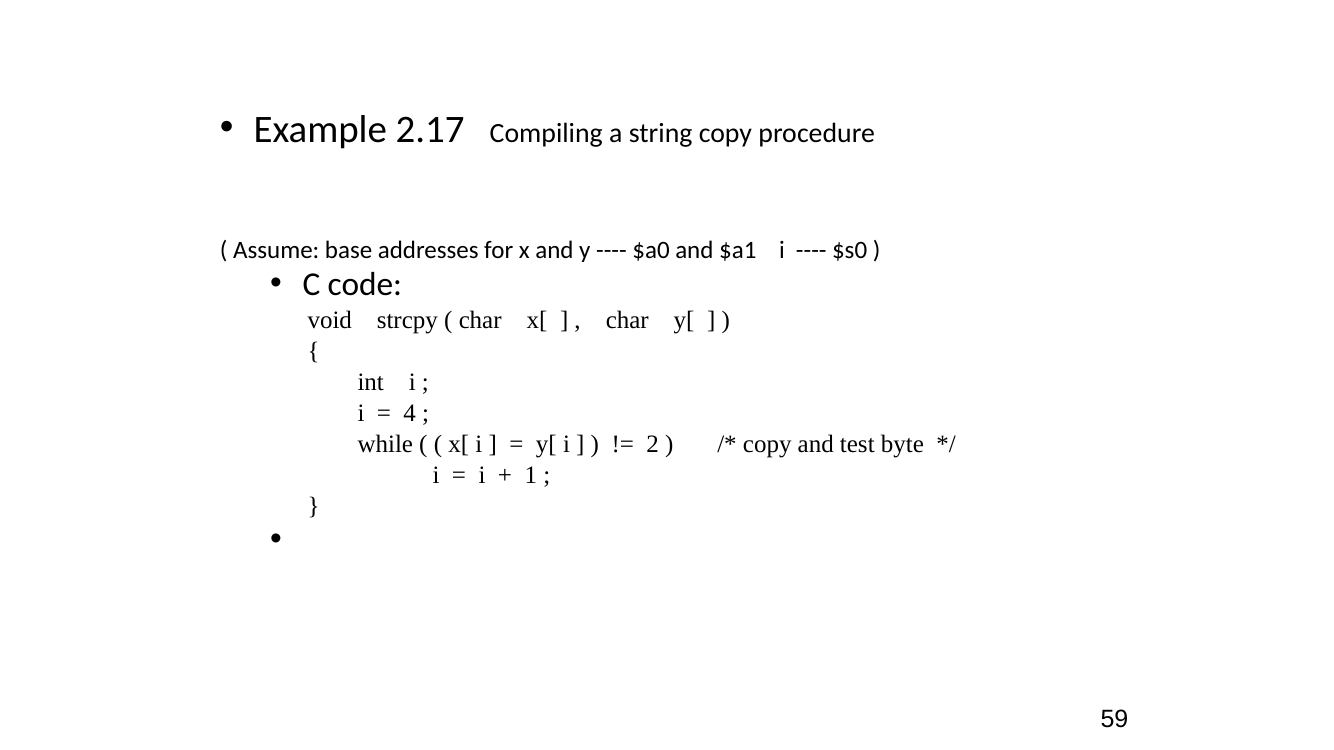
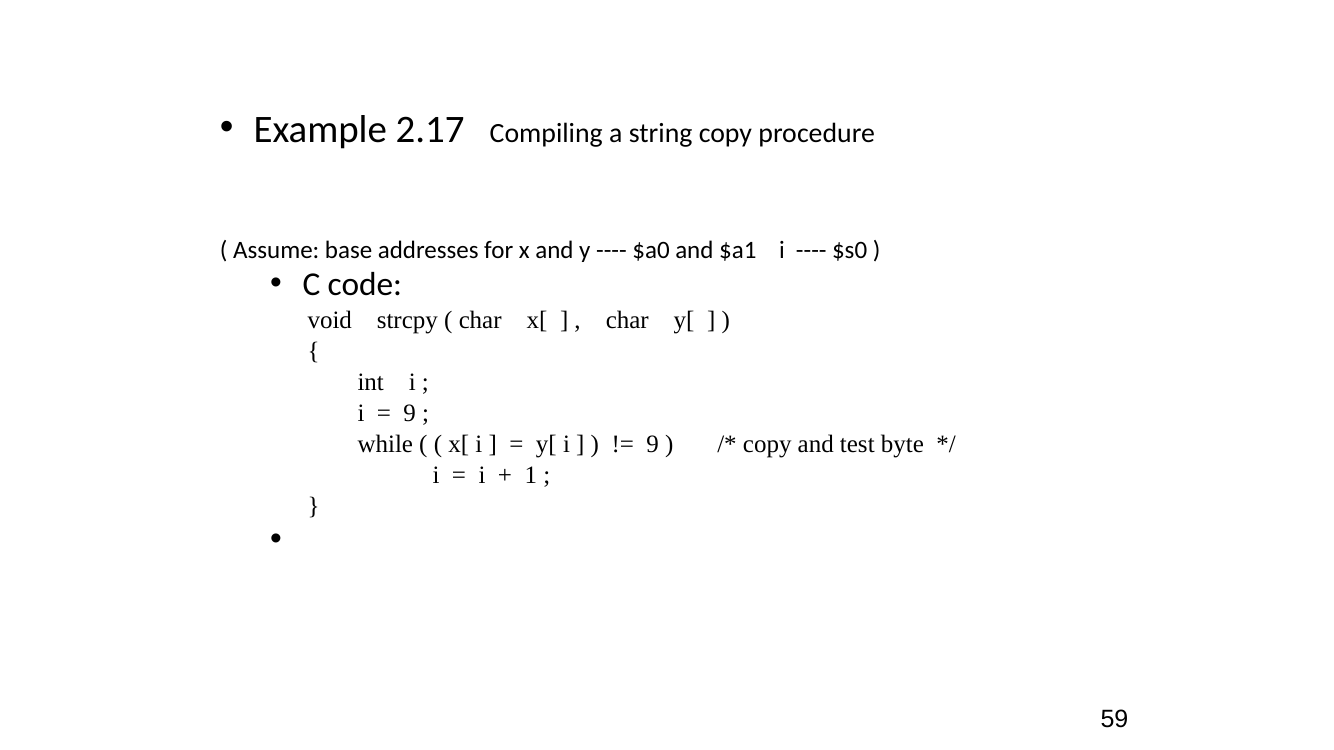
4 at (410, 413): 4 -> 9
2 at (653, 444): 2 -> 9
